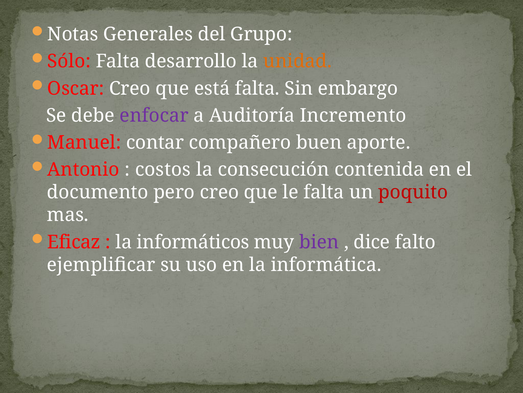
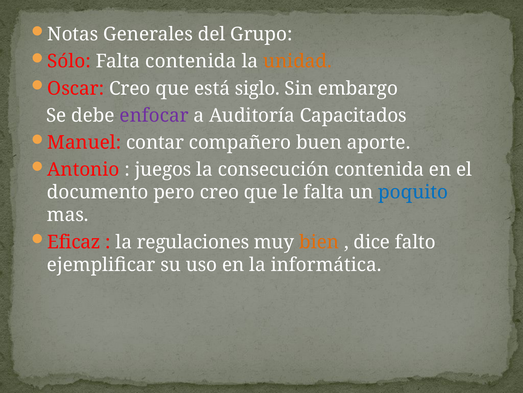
Falta desarrollo: desarrollo -> contenida
está falta: falta -> siglo
Incremento: Incremento -> Capacitados
costos: costos -> juegos
poquito colour: red -> blue
informáticos: informáticos -> regulaciones
bien colour: purple -> orange
